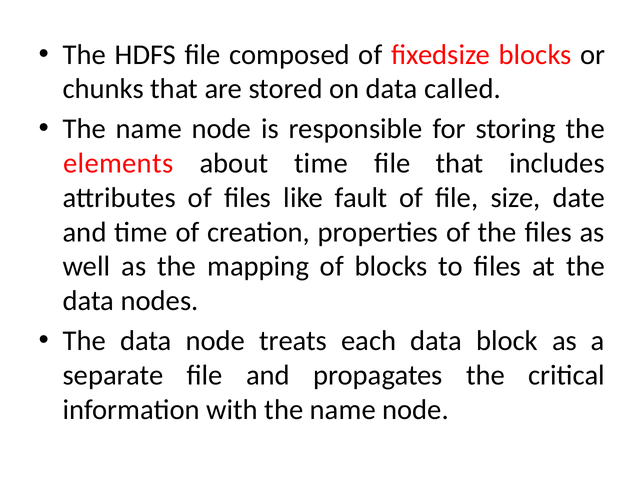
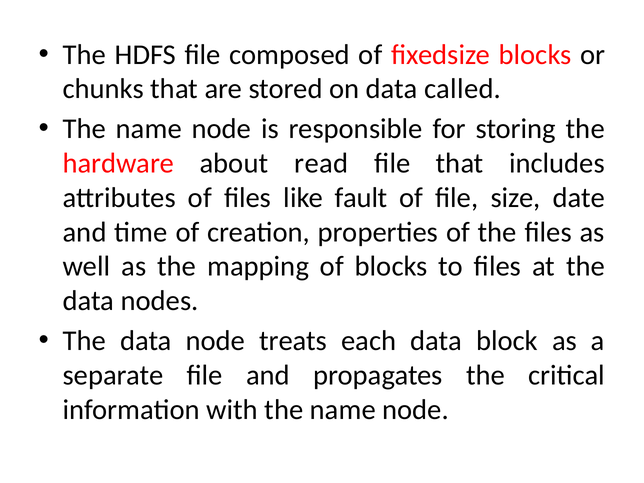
elements: elements -> hardware
about time: time -> read
